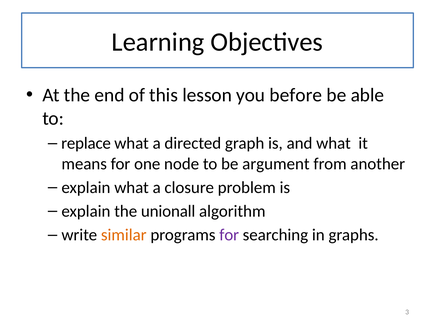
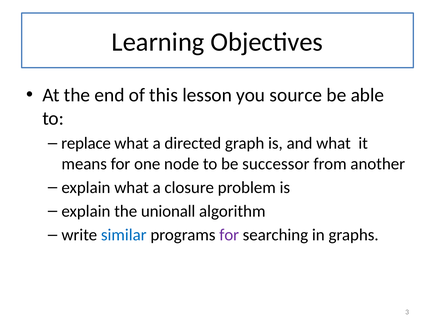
before: before -> source
argument: argument -> successor
similar colour: orange -> blue
